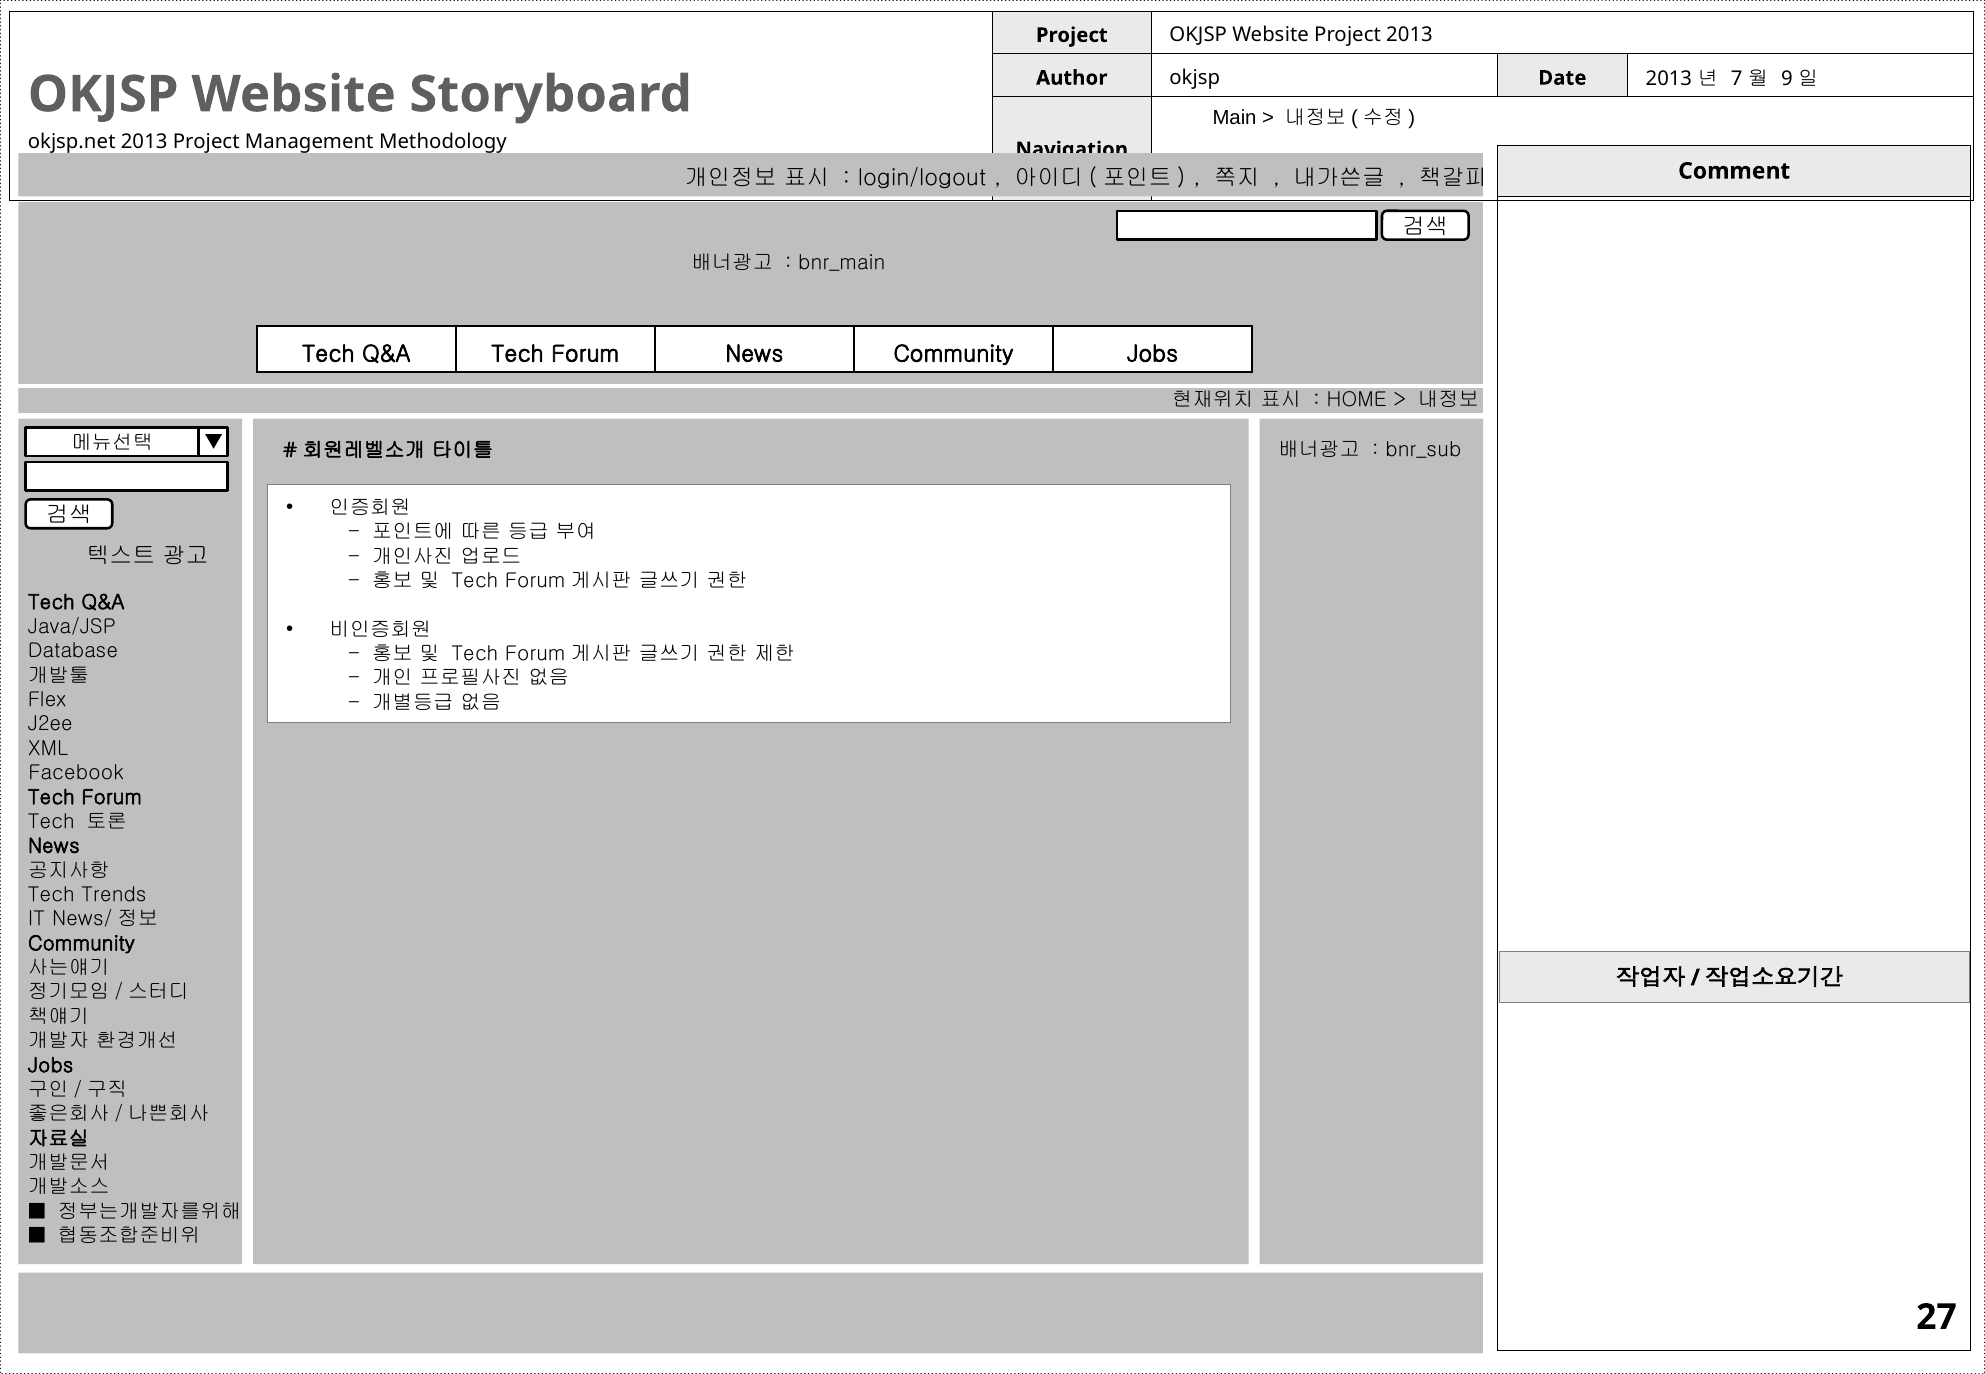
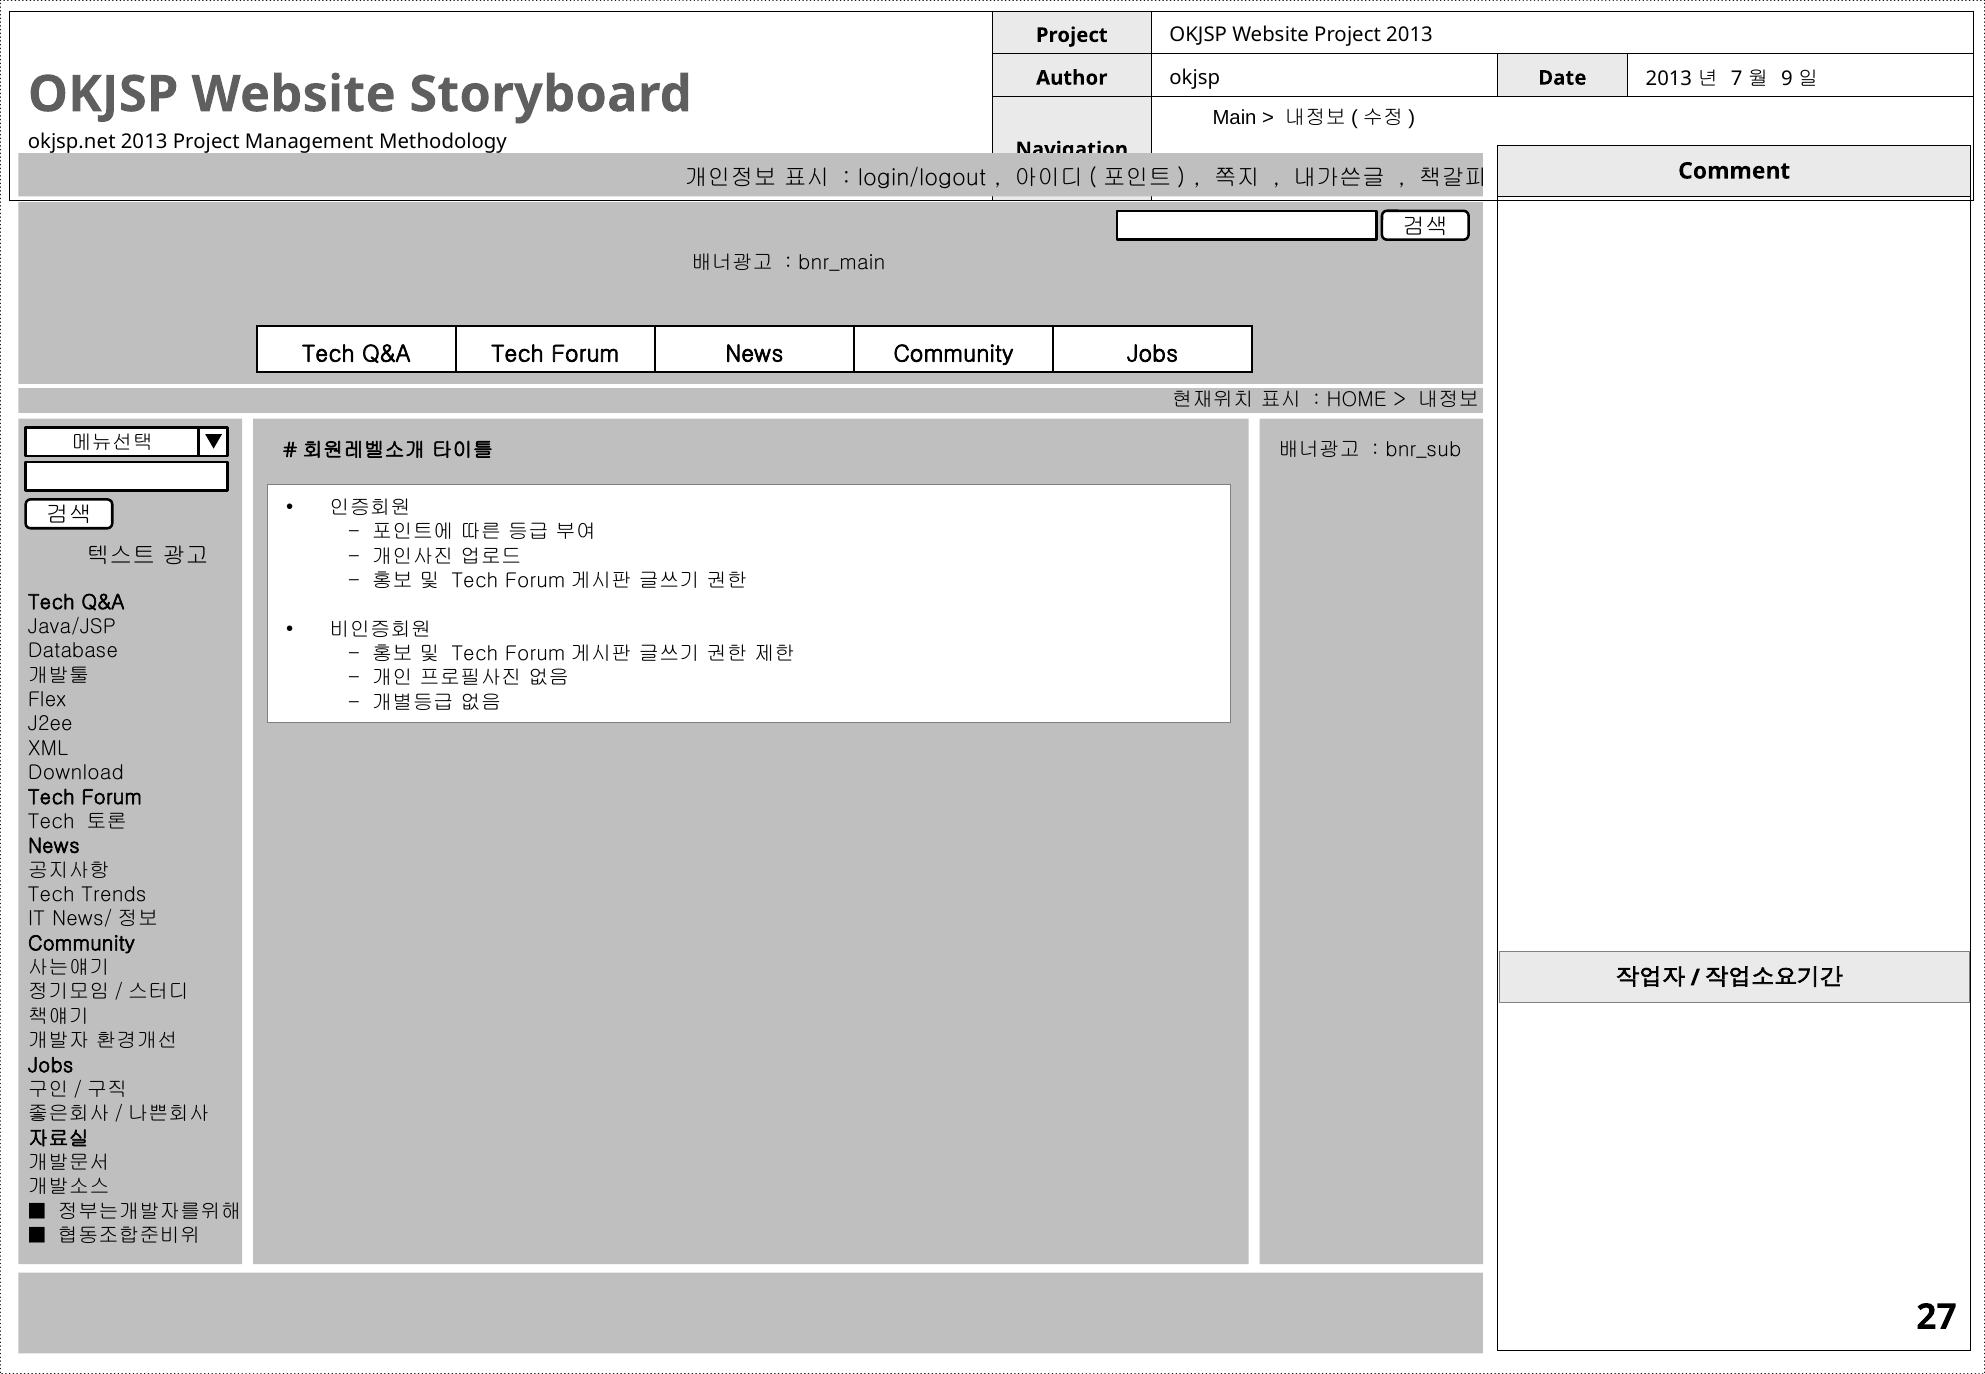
Facebook: Facebook -> Download
